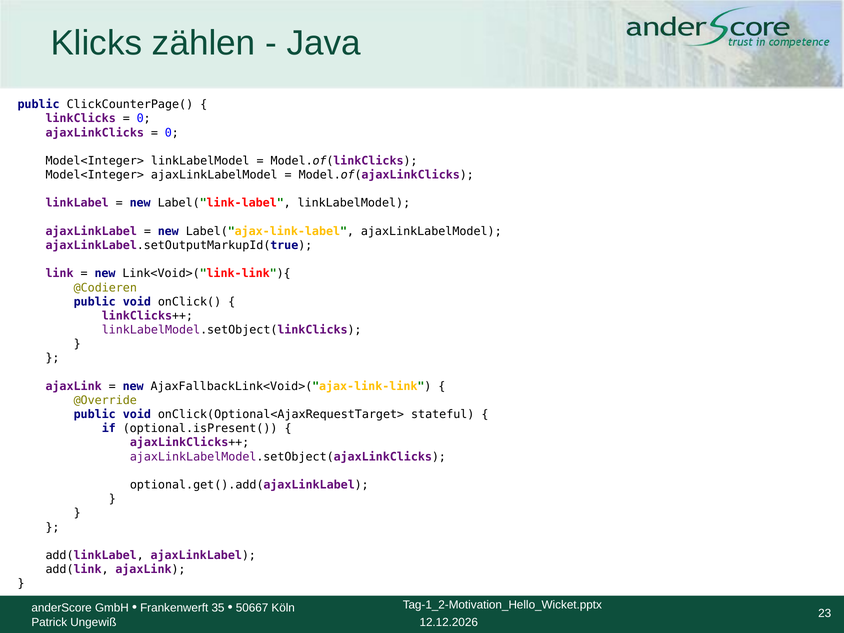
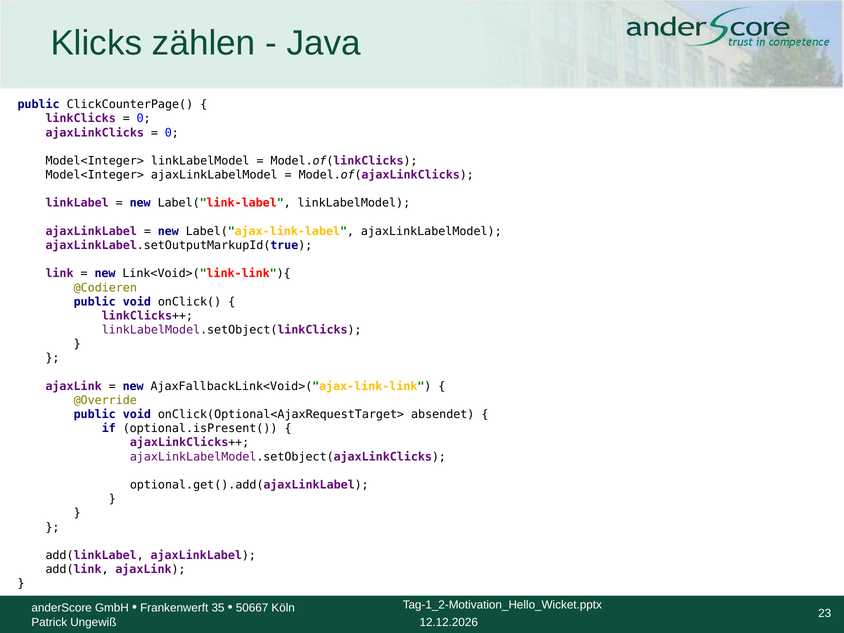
stateful: stateful -> absendet
